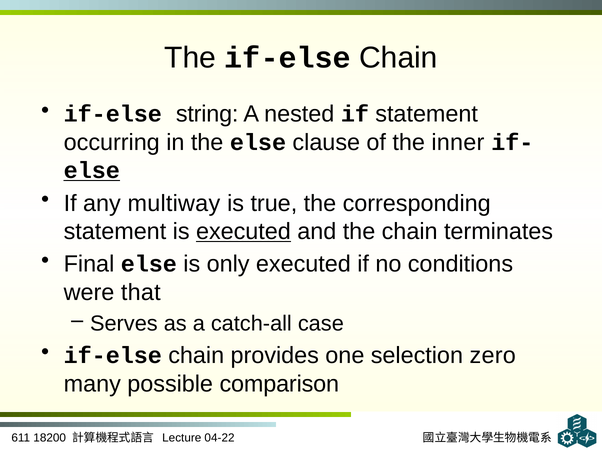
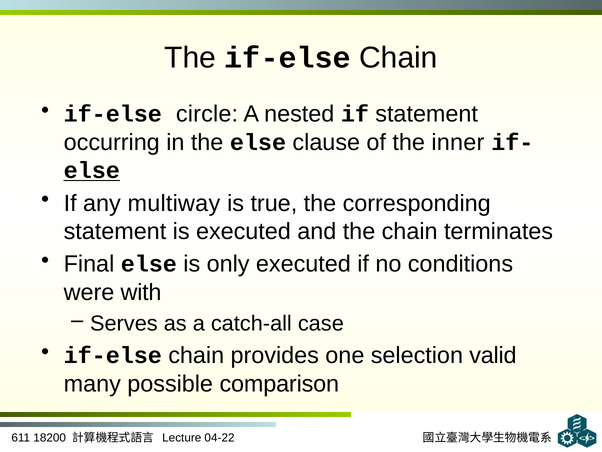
string: string -> circle
executed at (243, 231) underline: present -> none
that: that -> with
zero: zero -> valid
